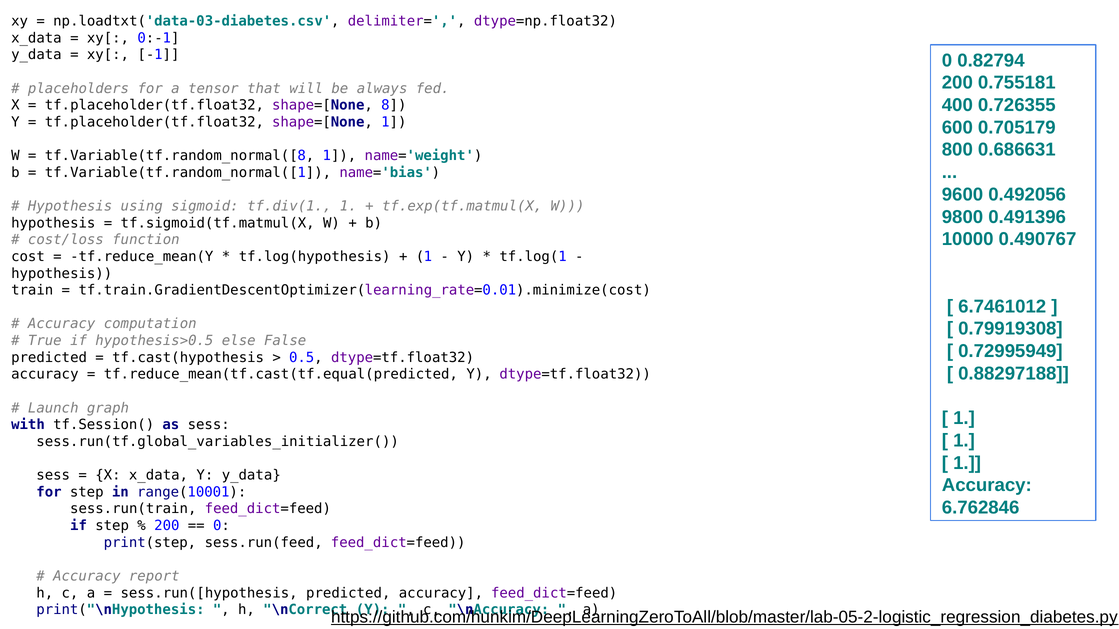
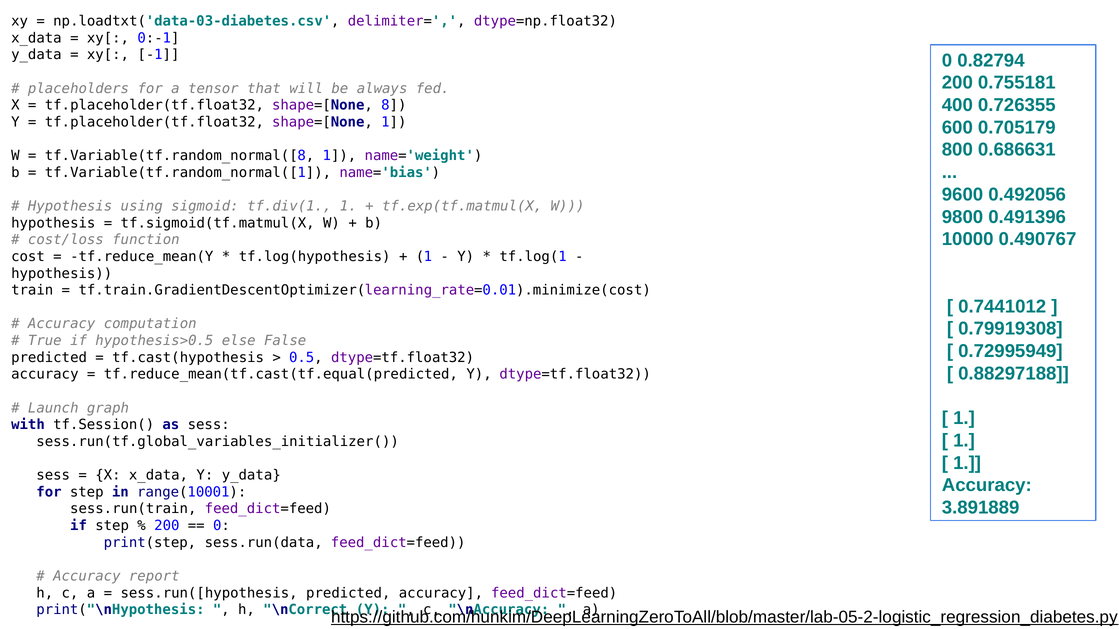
6.7461012: 6.7461012 -> 0.7441012
6.762846: 6.762846 -> 3.891889
sess.run(feed: sess.run(feed -> sess.run(data
